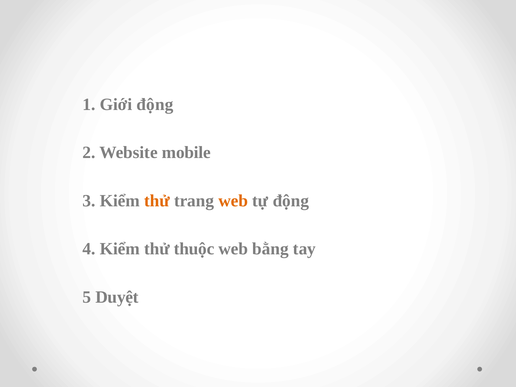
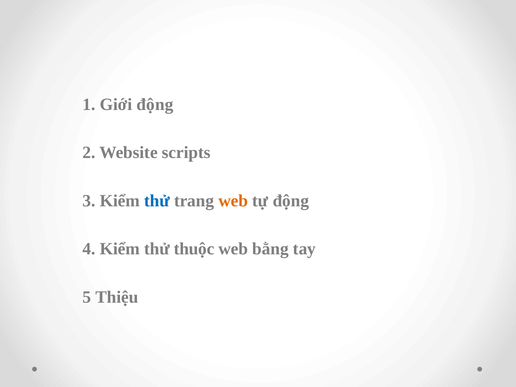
mobile: mobile -> scripts
thử at (157, 201) colour: orange -> blue
Duyệt: Duyệt -> Thiệu
